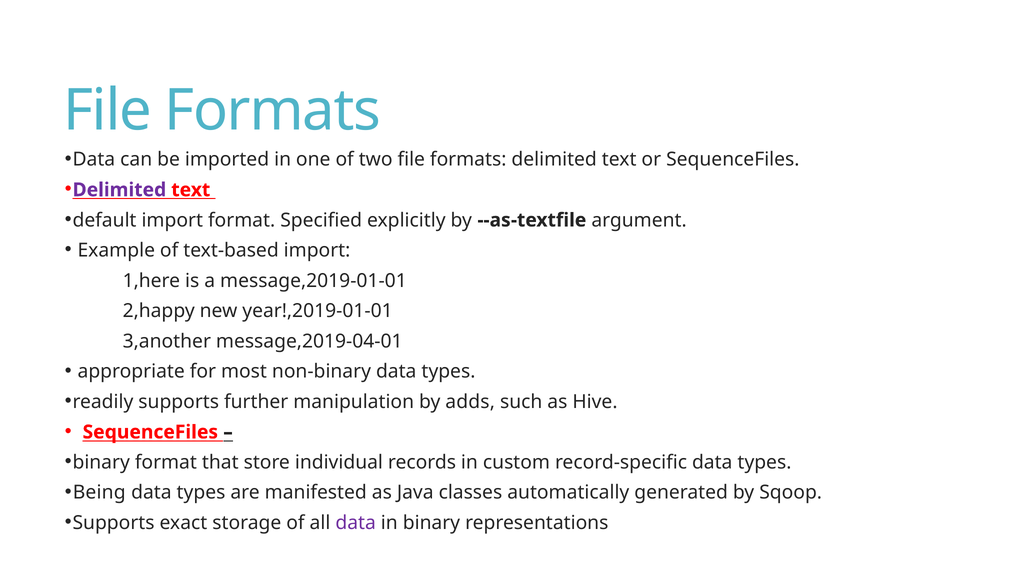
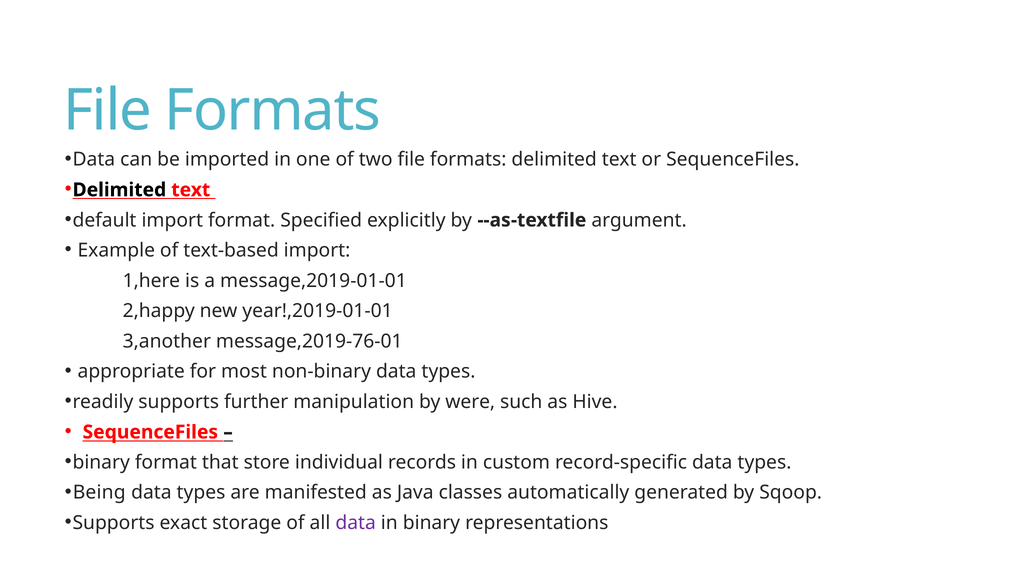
Delimited at (119, 190) colour: purple -> black
message,2019-04-01: message,2019-04-01 -> message,2019-76-01
adds: adds -> were
